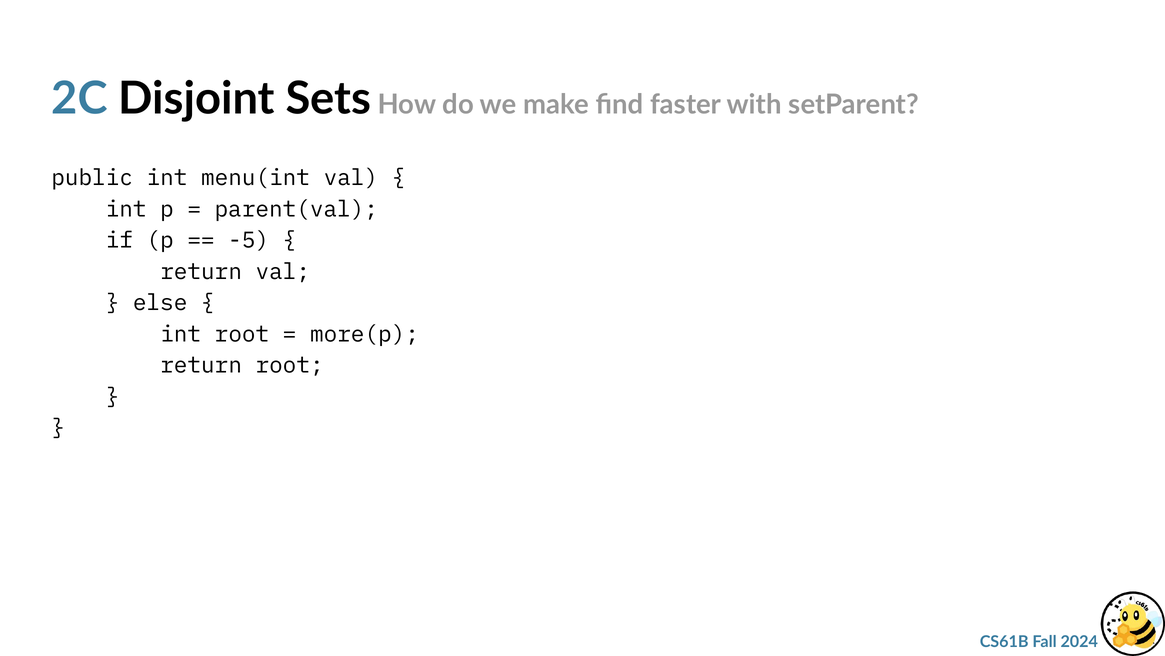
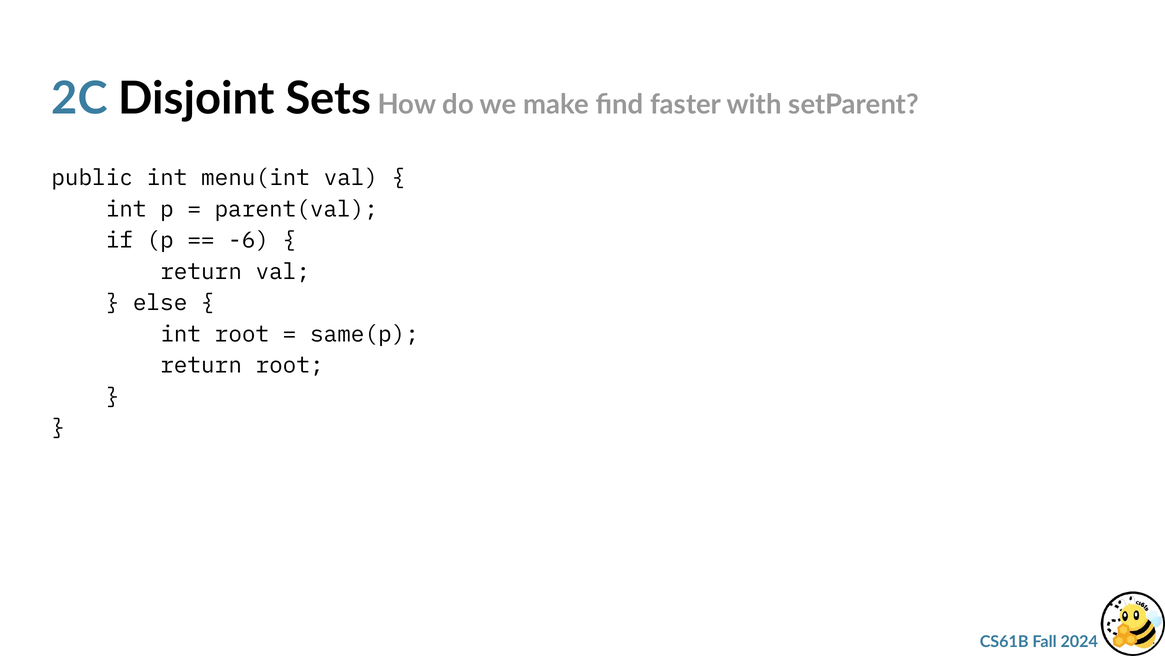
-5: -5 -> -6
more(p: more(p -> same(p
